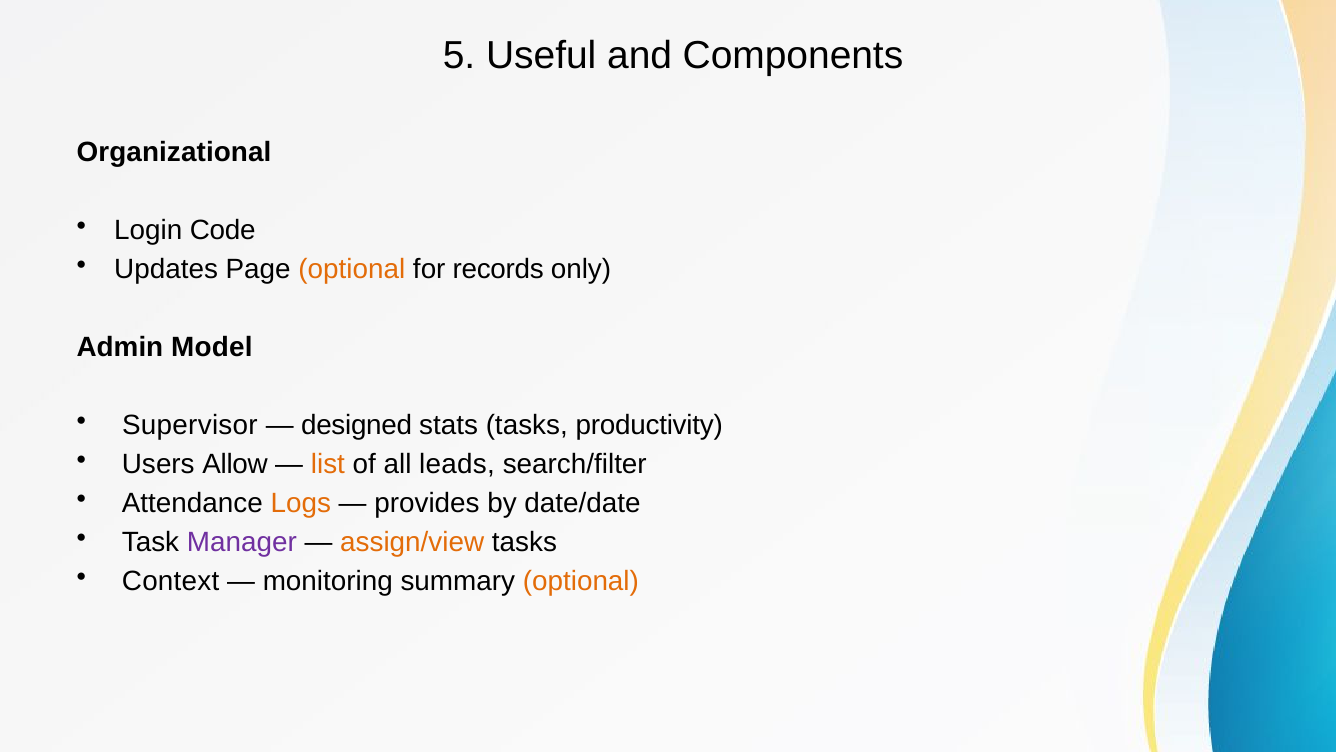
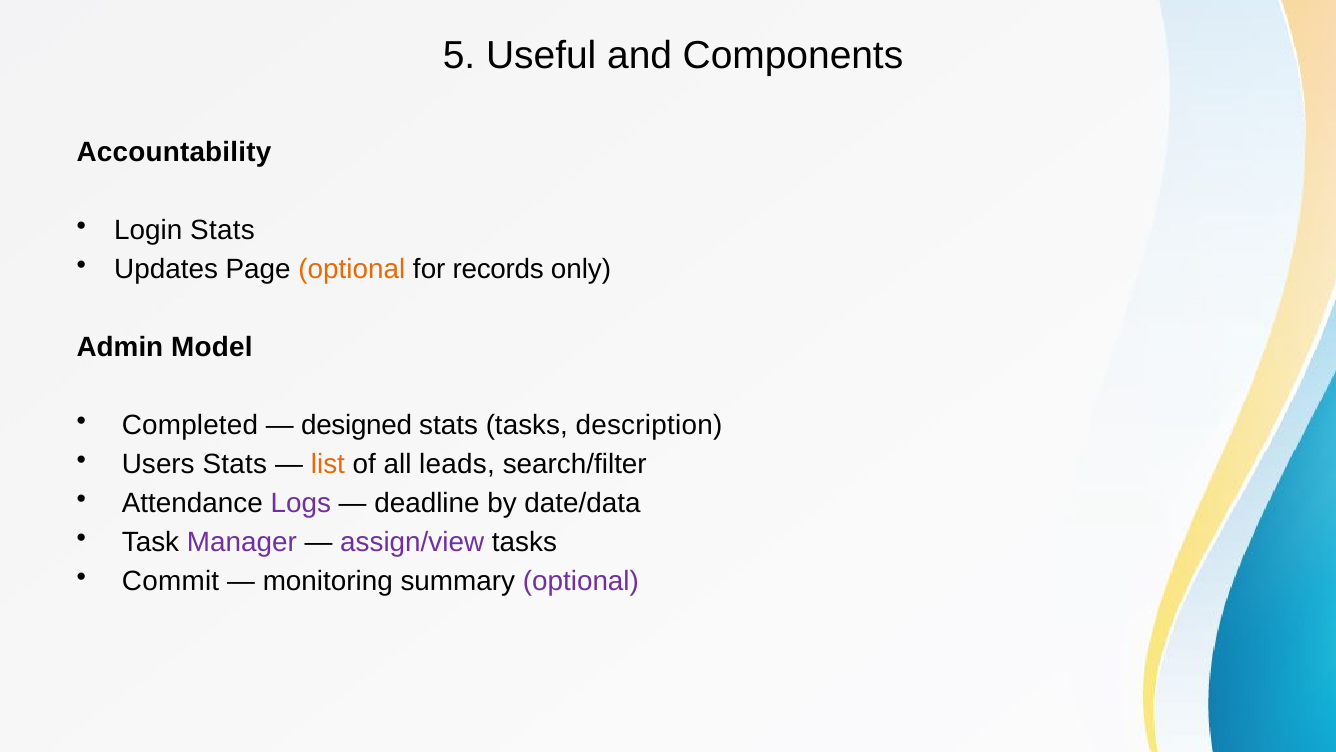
Organizational: Organizational -> Accountability
Login Code: Code -> Stats
Supervisor: Supervisor -> Completed
productivity: productivity -> description
Users Allow: Allow -> Stats
Logs colour: orange -> purple
provides: provides -> deadline
date/date: date/date -> date/data
assign/view colour: orange -> purple
Context: Context -> Commit
optional at (581, 581) colour: orange -> purple
